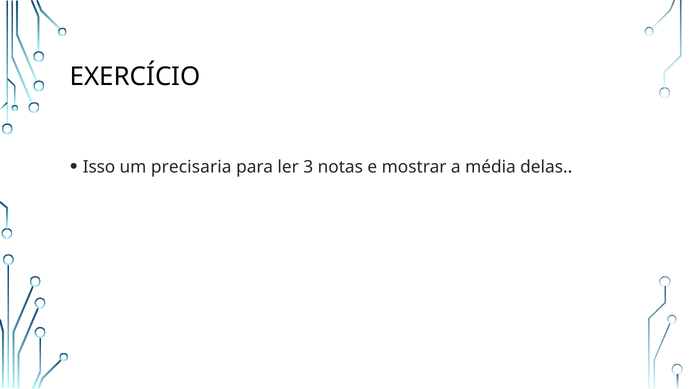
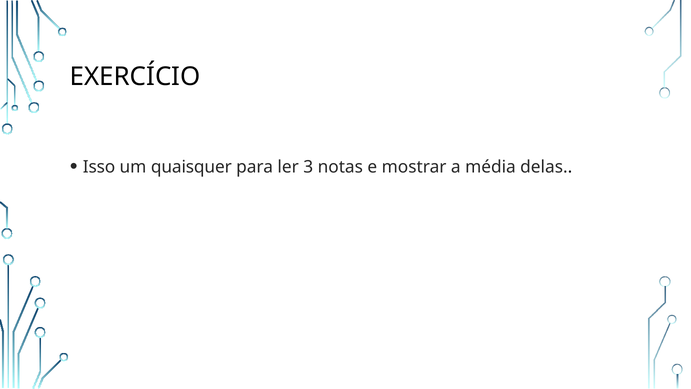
precisaria: precisaria -> quaisquer
